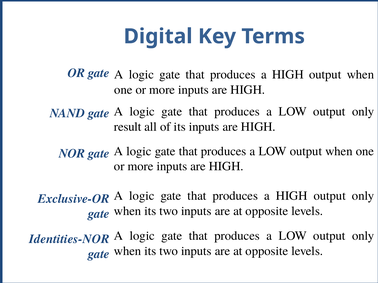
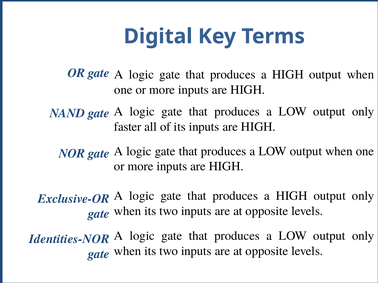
result: result -> faster
